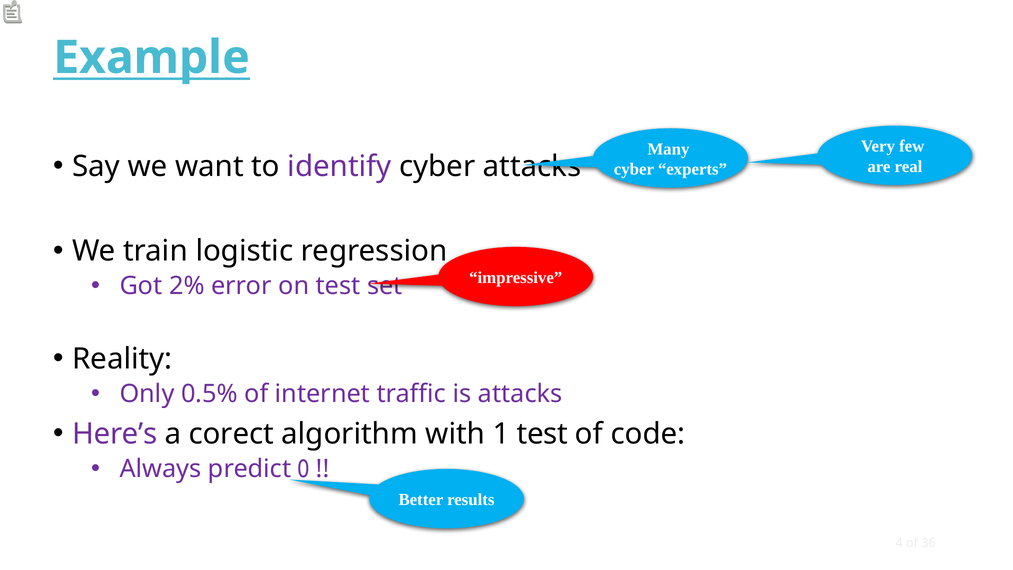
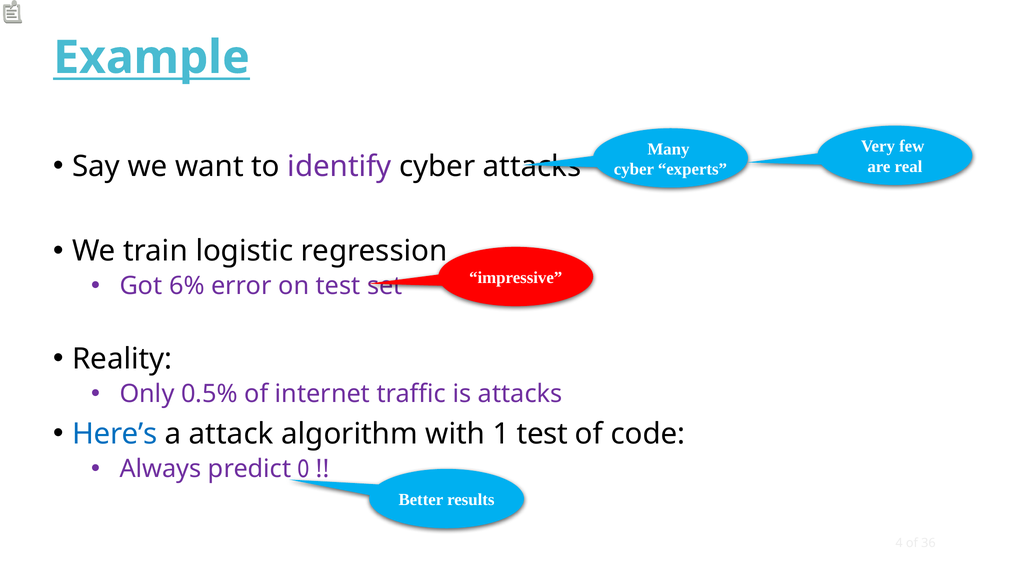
2%: 2% -> 6%
Here’s colour: purple -> blue
corect: corect -> attack
